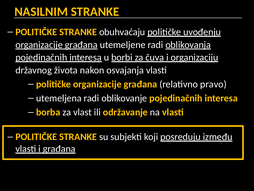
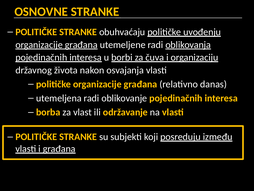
NASILNIM: NASILNIM -> OSNOVNE
pravo: pravo -> danas
